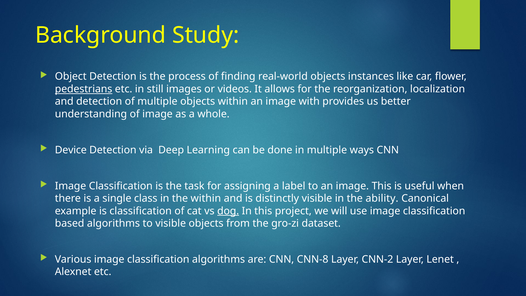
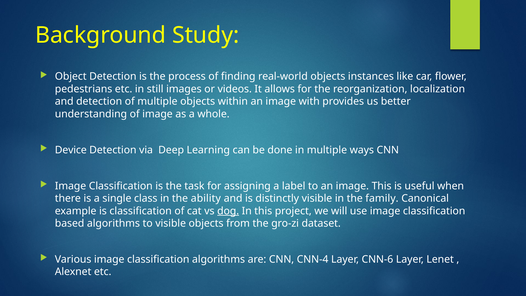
pedestrians underline: present -> none
the within: within -> ability
ability: ability -> family
CNN-8: CNN-8 -> CNN-4
CNN-2: CNN-2 -> CNN-6
